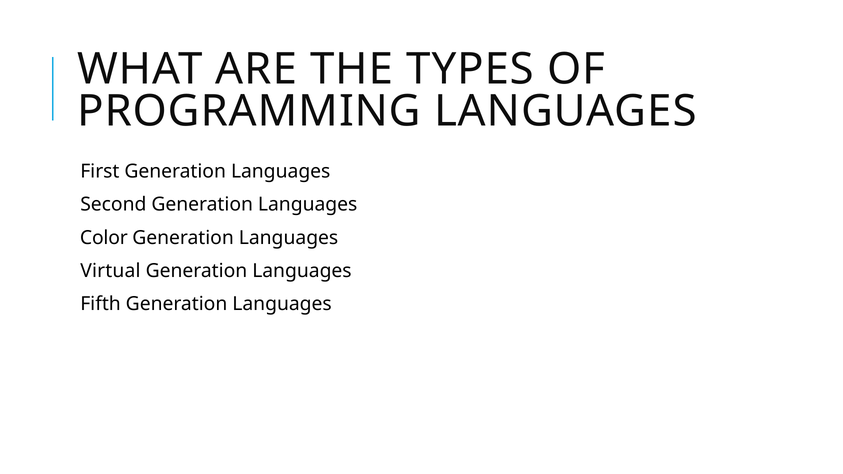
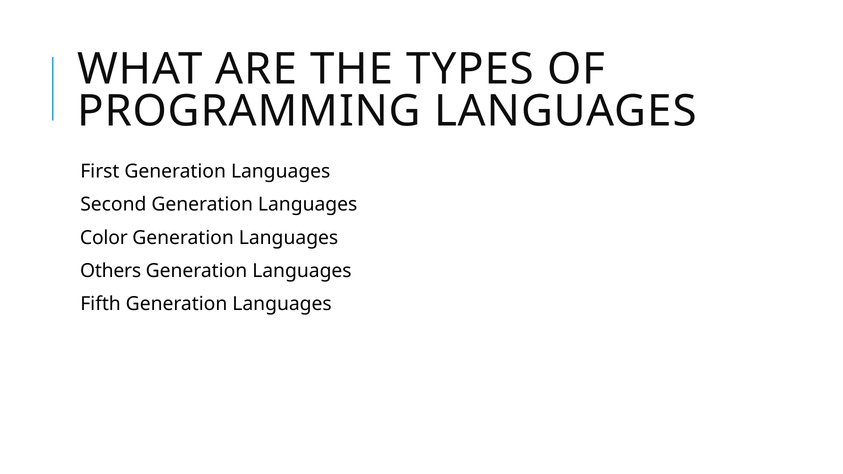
Virtual: Virtual -> Others
